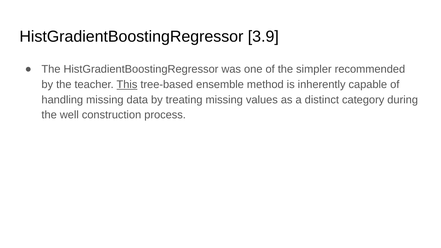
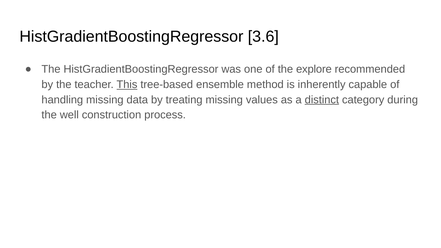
3.9: 3.9 -> 3.6
simpler: simpler -> explore
distinct underline: none -> present
